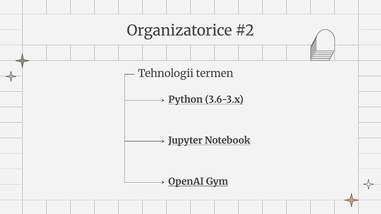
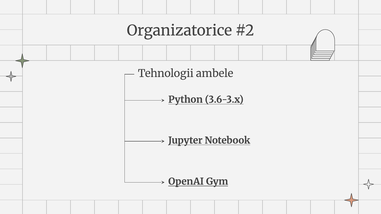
termen: termen -> ambele
